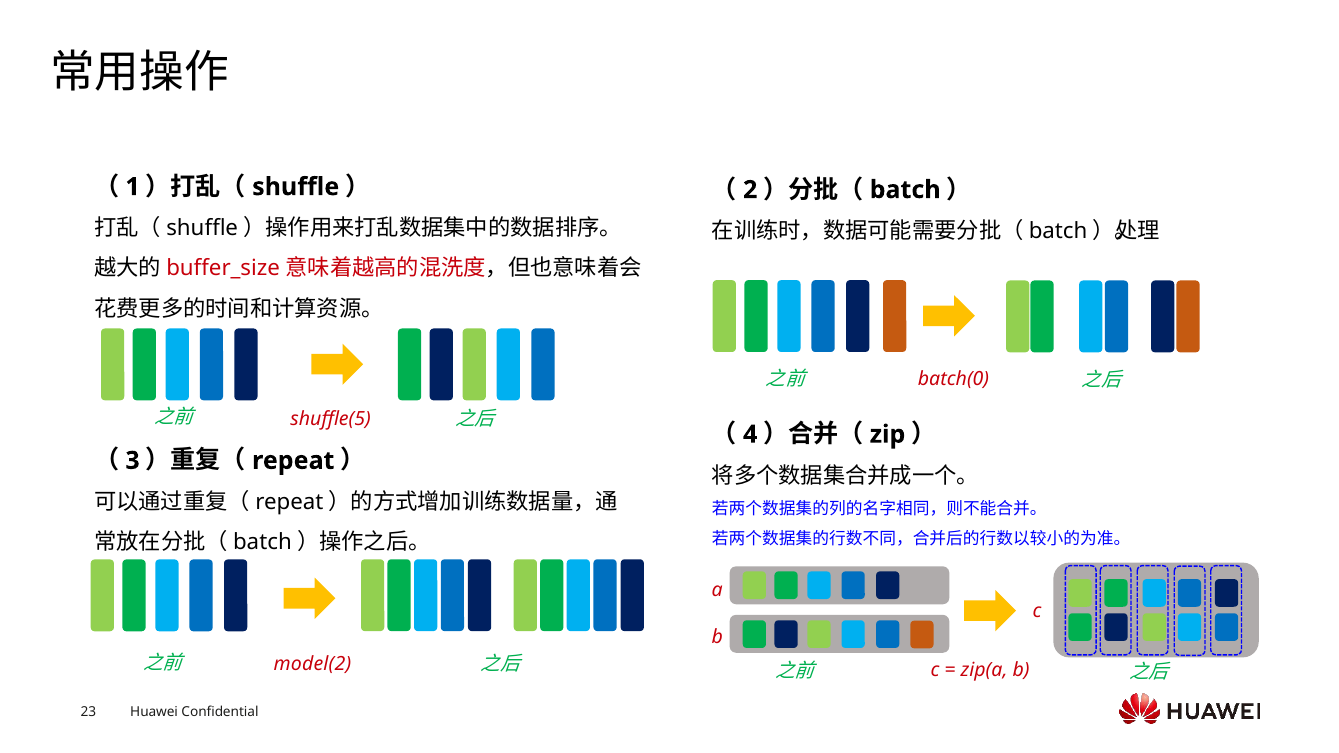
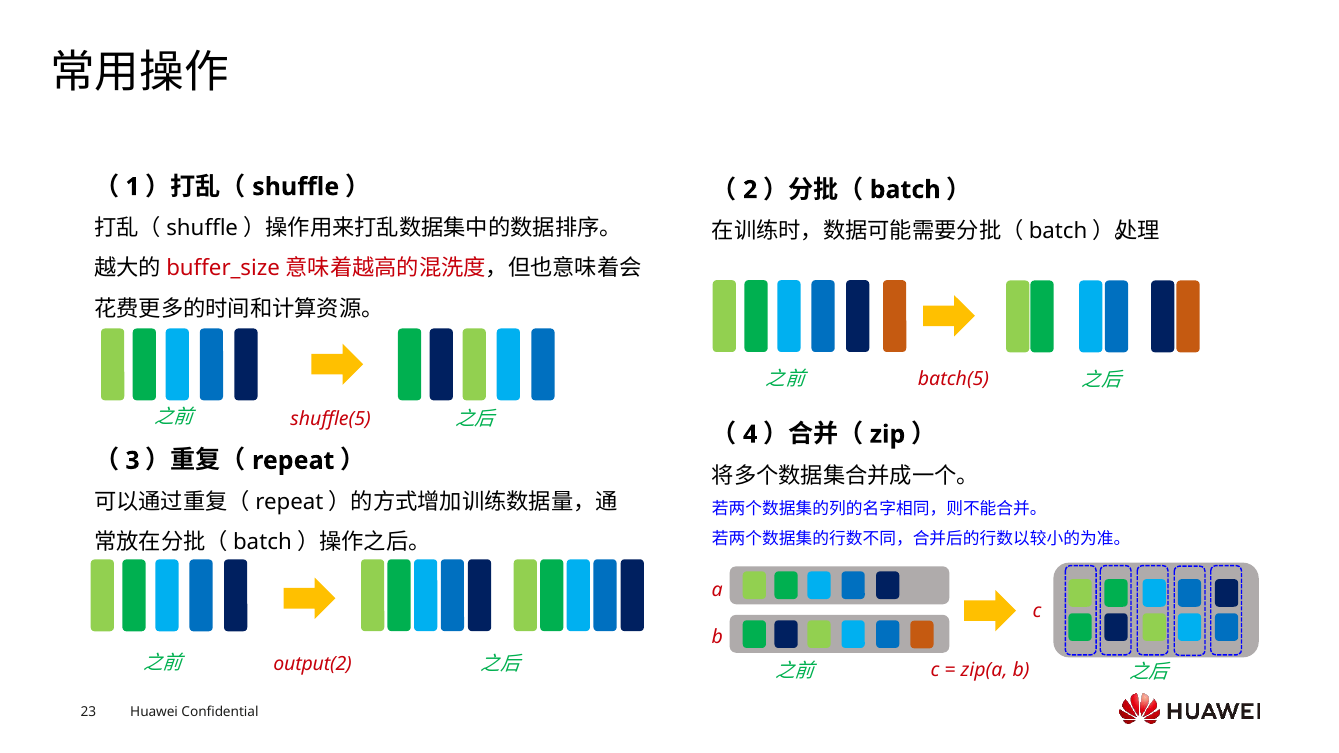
batch(0: batch(0 -> batch(5
model(2: model(2 -> output(2
